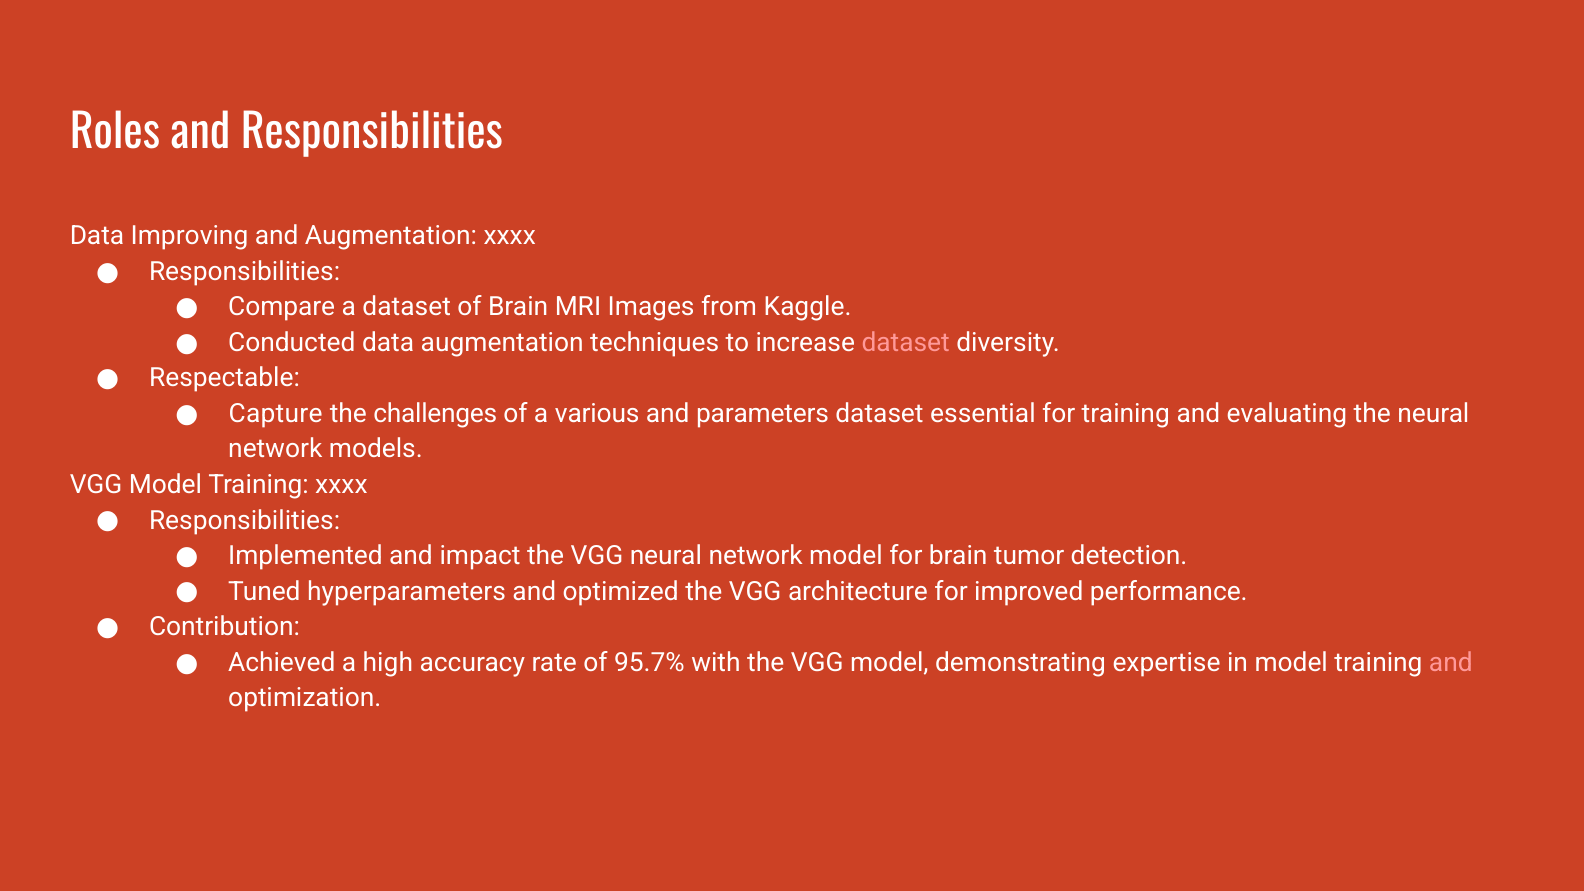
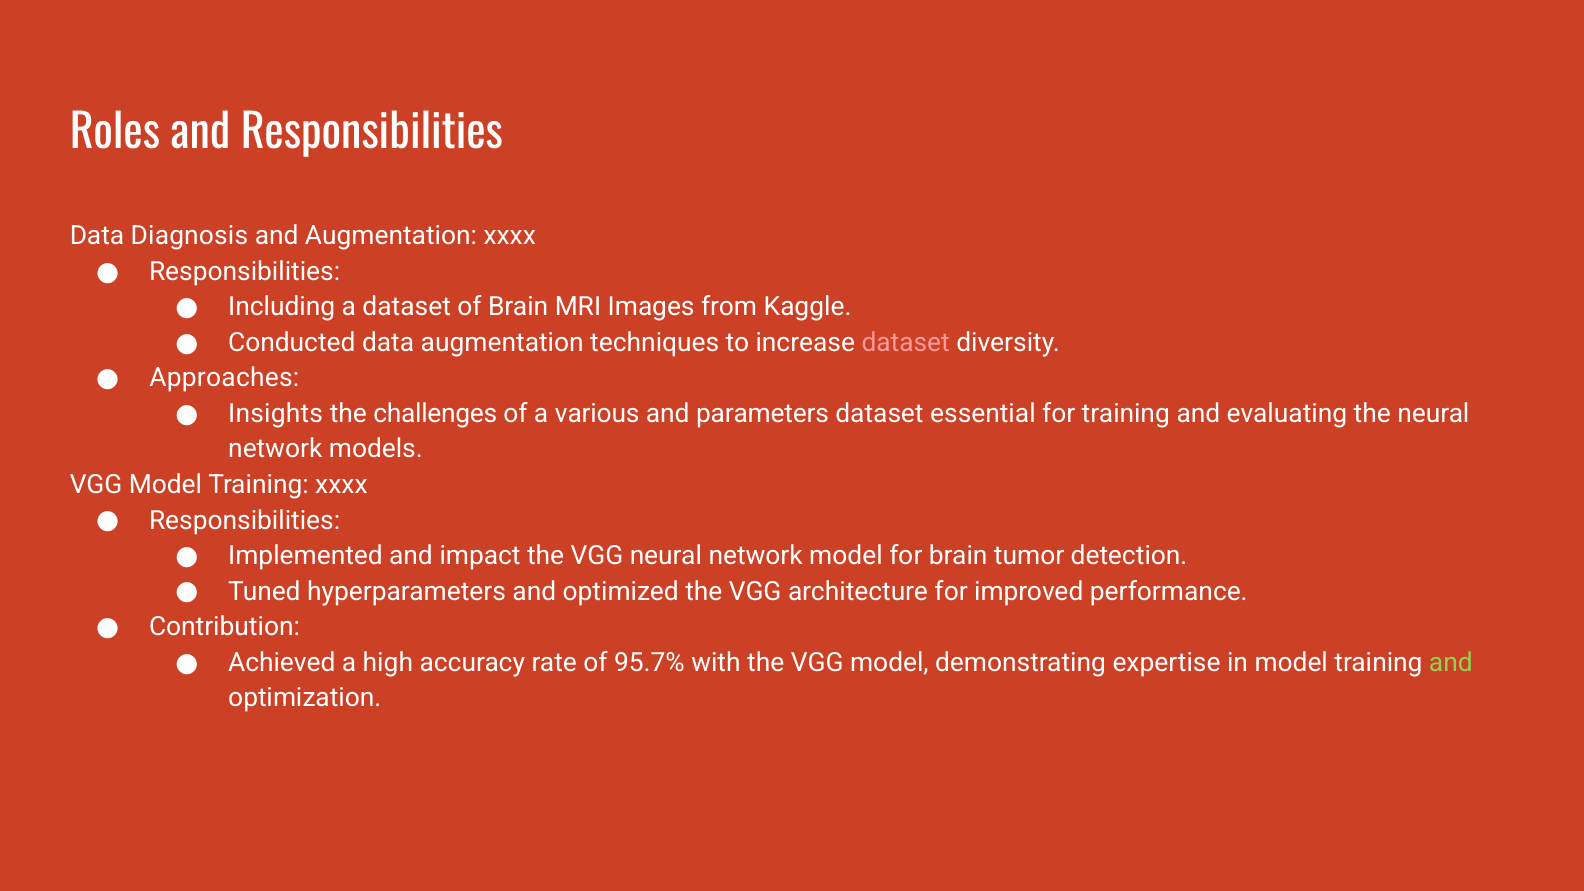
Improving: Improving -> Diagnosis
Compare: Compare -> Including
Respectable: Respectable -> Approaches
Capture: Capture -> Insights
and at (1451, 662) colour: pink -> light green
